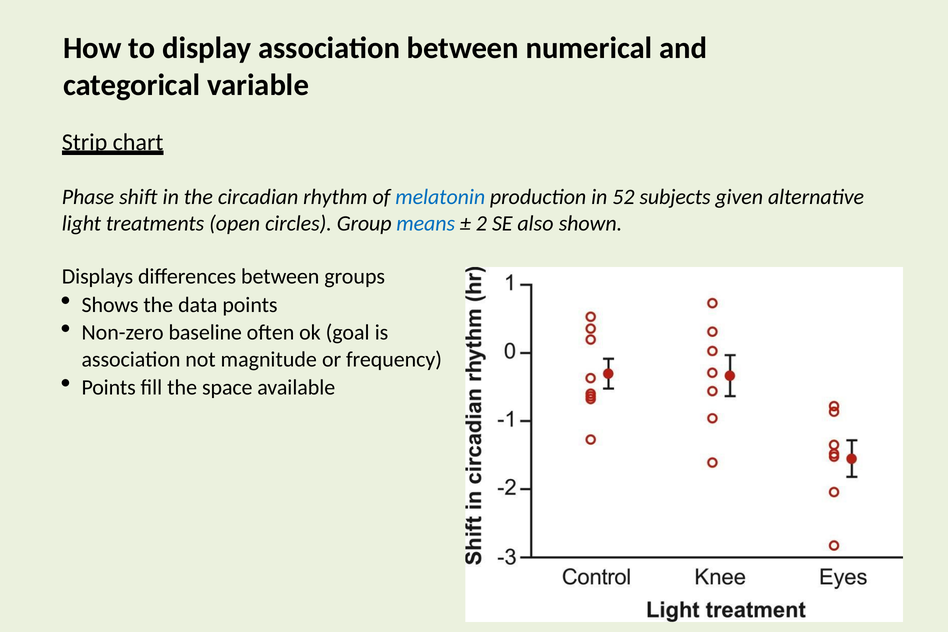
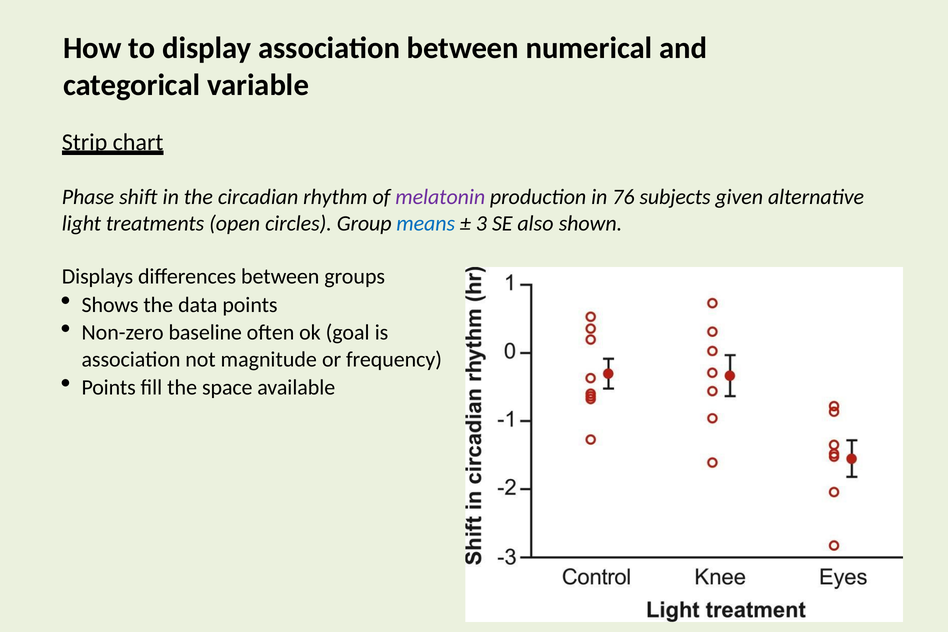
melatonin colour: blue -> purple
52: 52 -> 76
2: 2 -> 3
